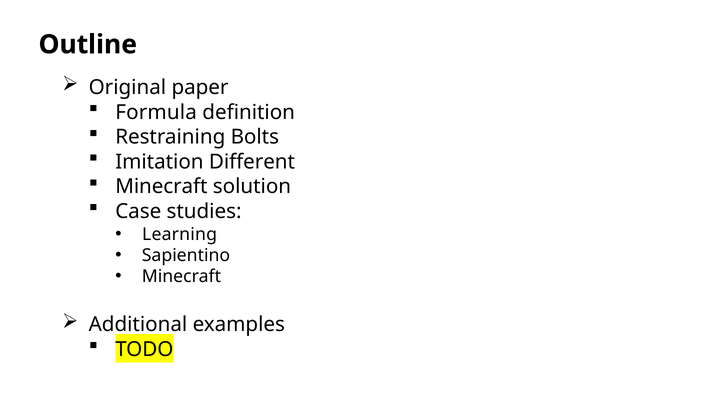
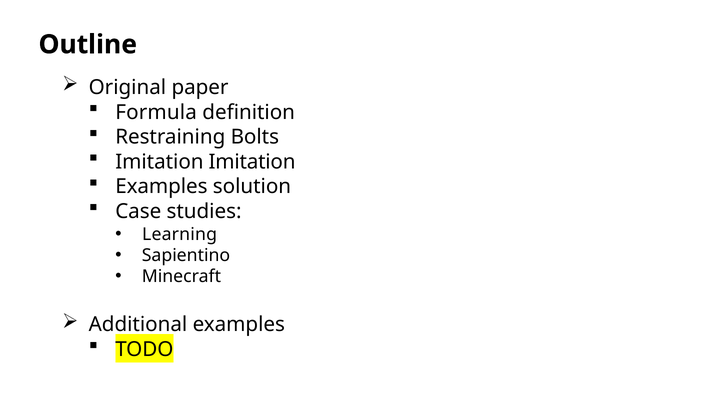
Imitation Different: Different -> Imitation
Minecraft at (161, 186): Minecraft -> Examples
